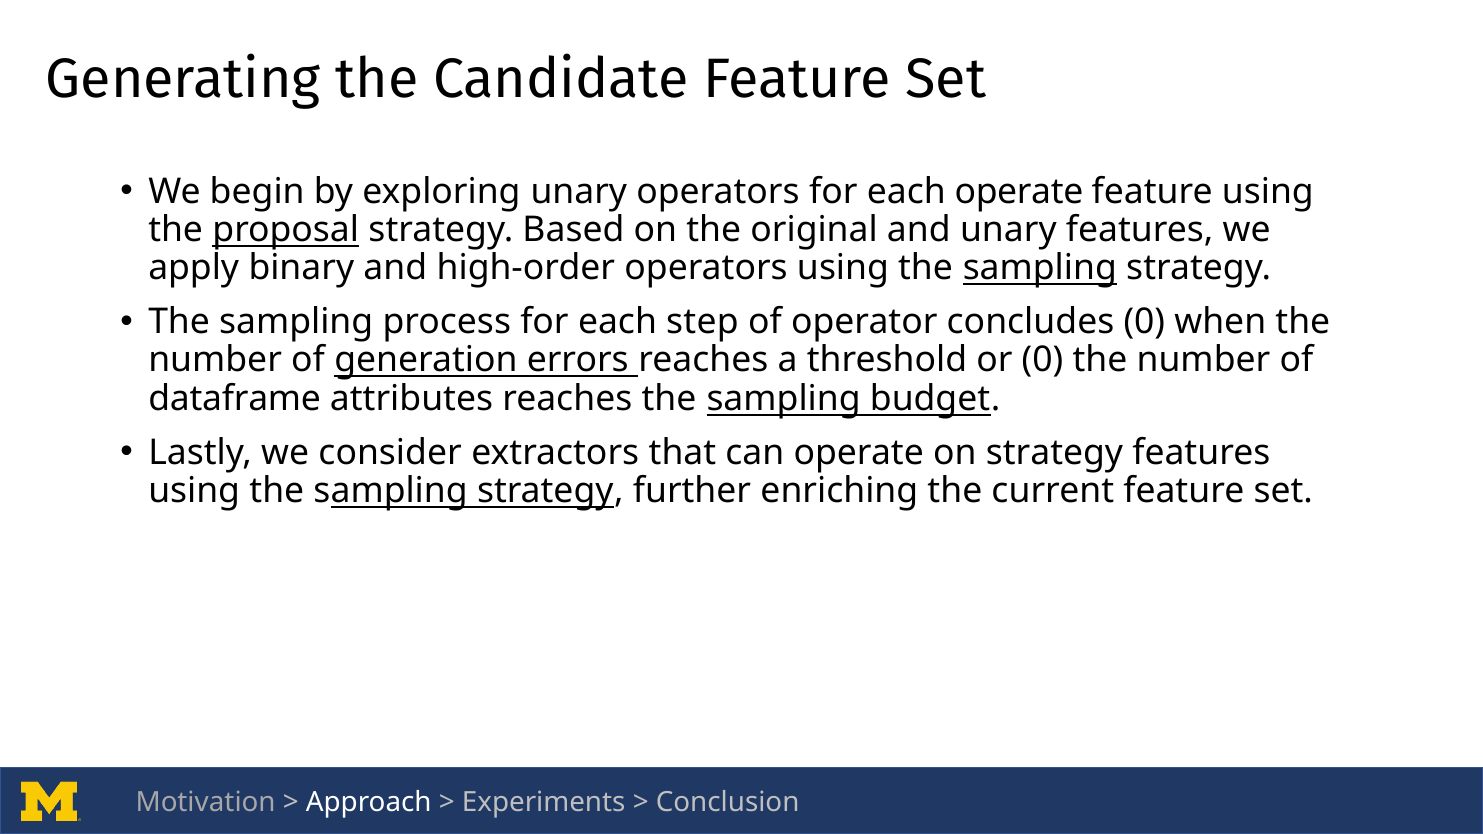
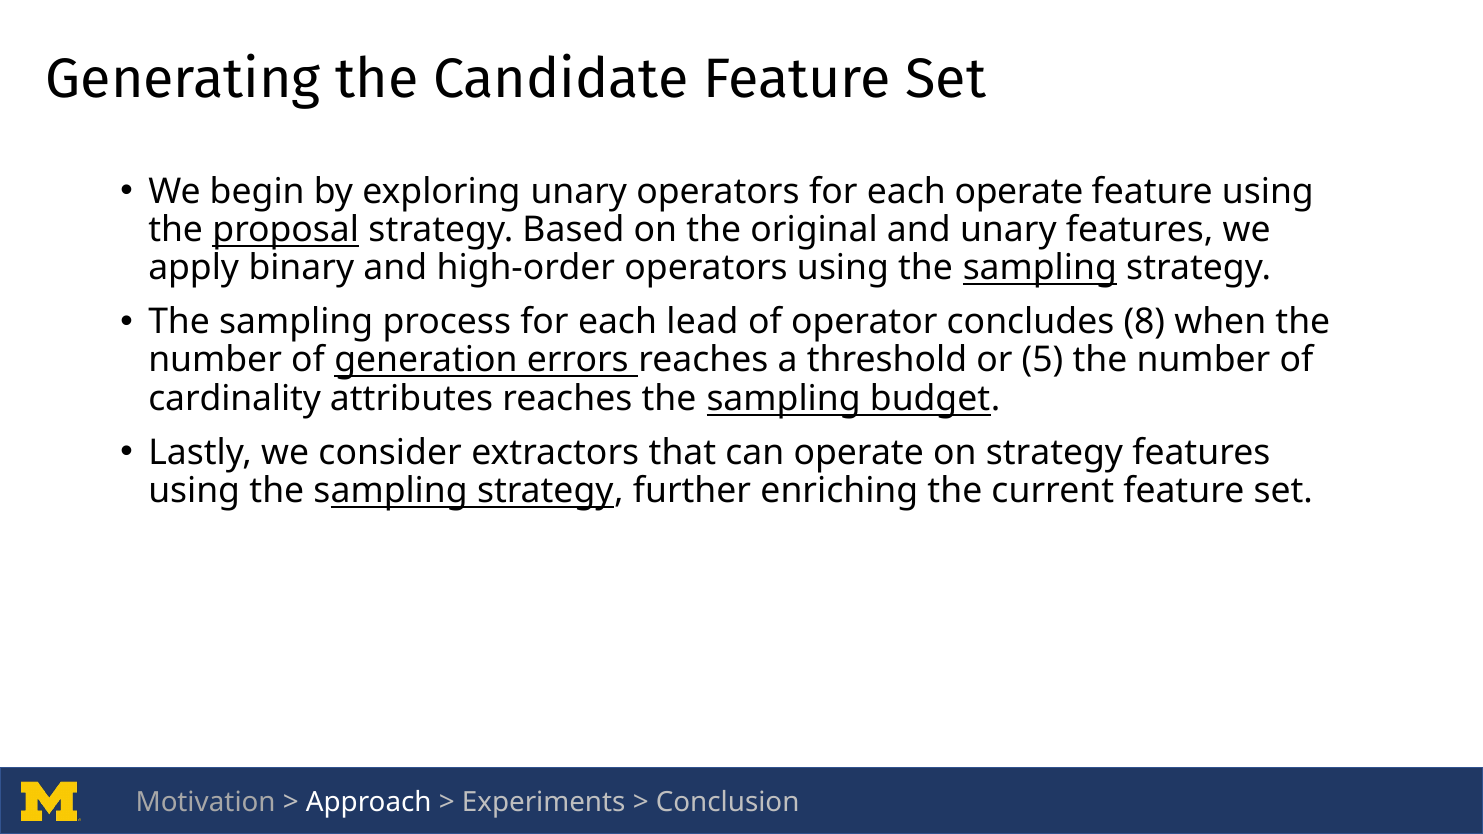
step: step -> lead
concludes 0: 0 -> 8
or 0: 0 -> 5
dataframe: dataframe -> cardinality
